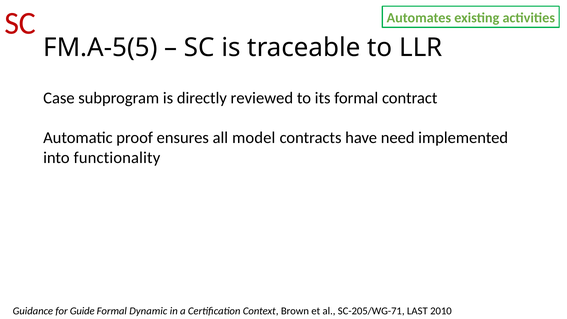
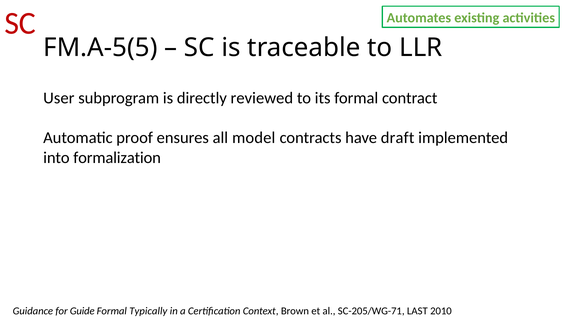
Case: Case -> User
need: need -> draft
functionality: functionality -> formalization
Dynamic: Dynamic -> Typically
